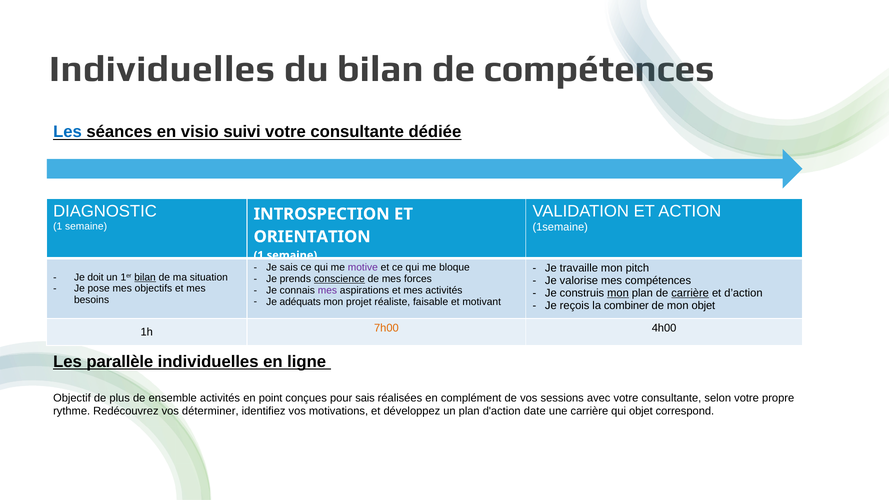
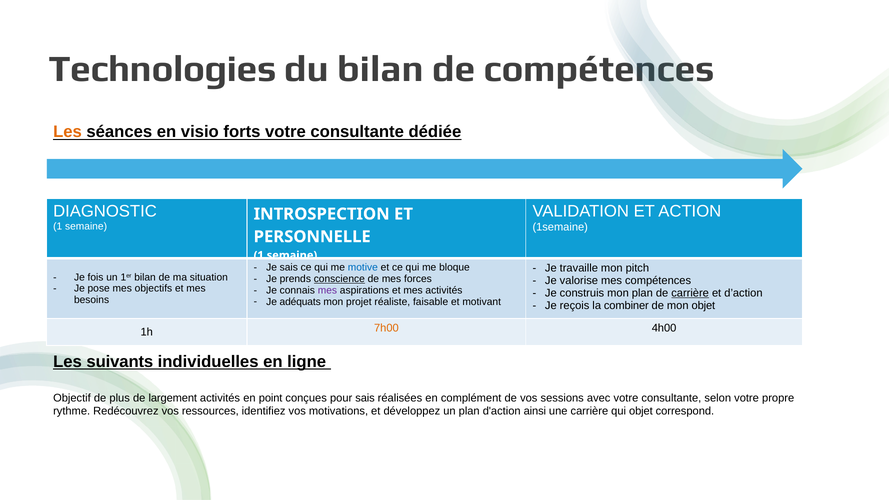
Individuelles at (162, 69): Individuelles -> Technologies
Les at (68, 132) colour: blue -> orange
suivi: suivi -> forts
ORIENTATION: ORIENTATION -> PERSONNELLE
motive colour: purple -> blue
doit: doit -> fois
bilan at (145, 277) underline: present -> none
mon at (618, 293) underline: present -> none
parallèle: parallèle -> suivants
ensemble: ensemble -> largement
déterminer: déterminer -> ressources
date: date -> ainsi
